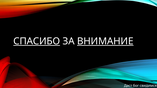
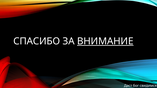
СПАСИБО underline: present -> none
